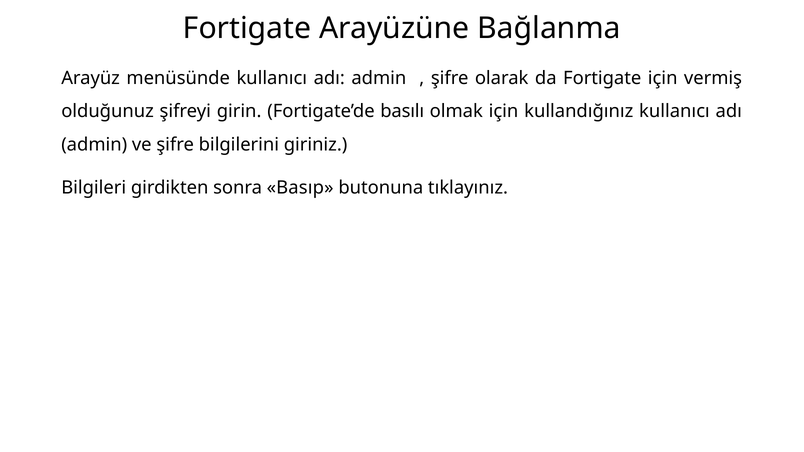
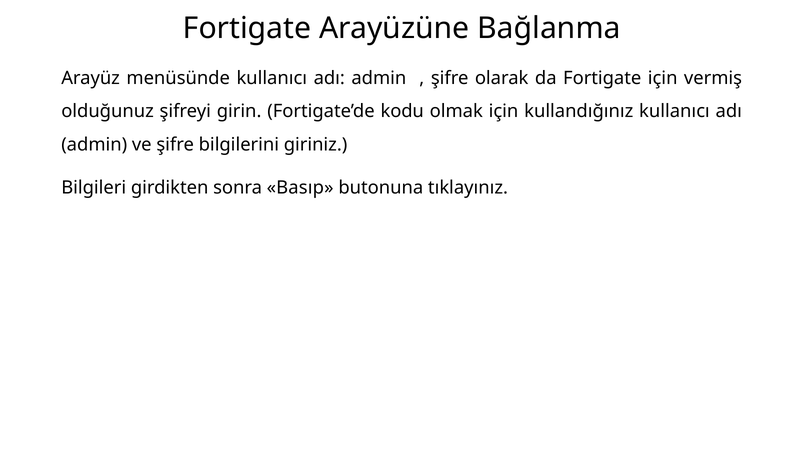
basılı: basılı -> kodu
